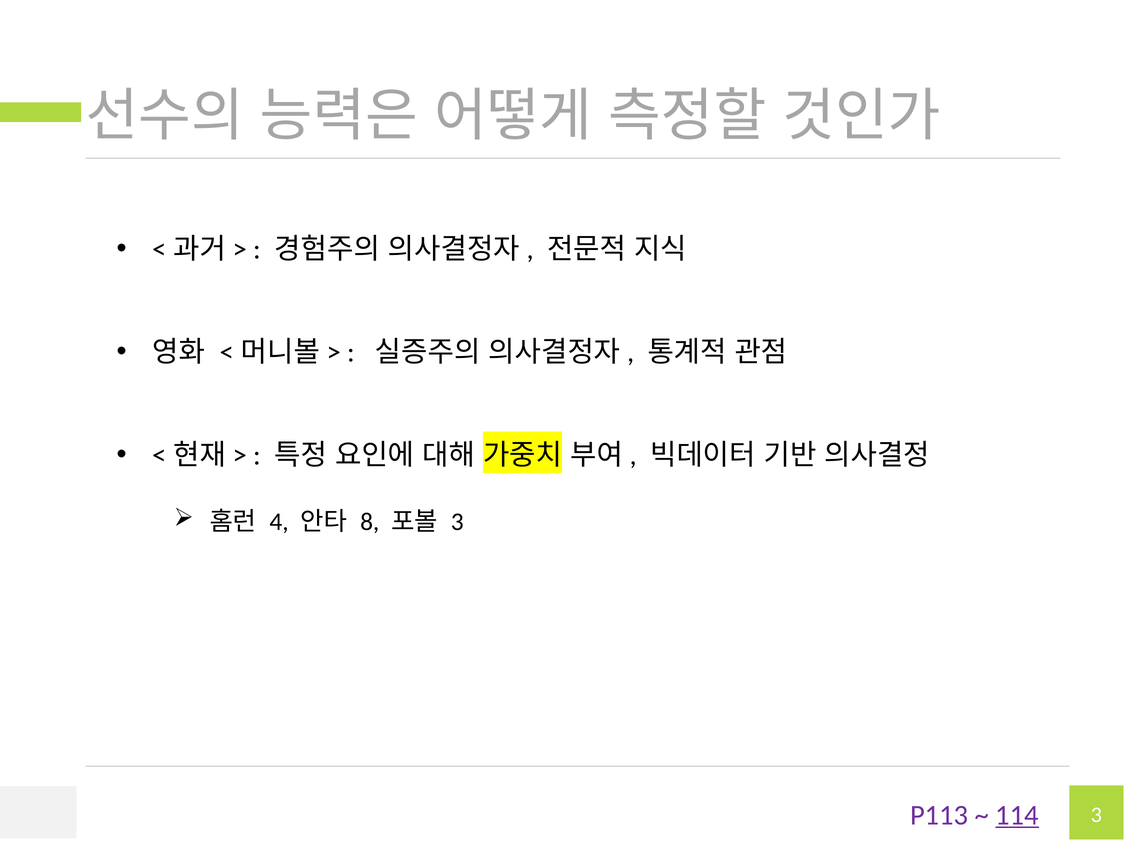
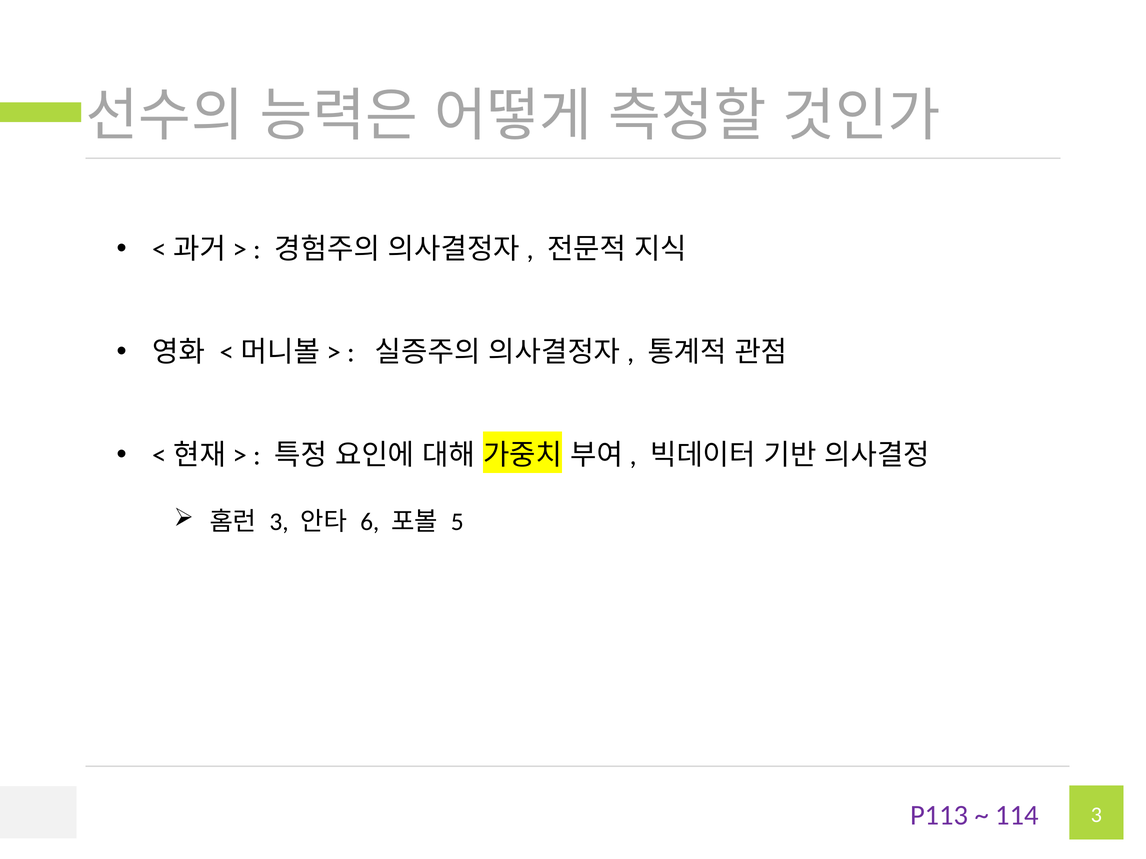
4 at (279, 522): 4 -> 3
8: 8 -> 6
3 at (457, 522): 3 -> 5
114 underline: present -> none
